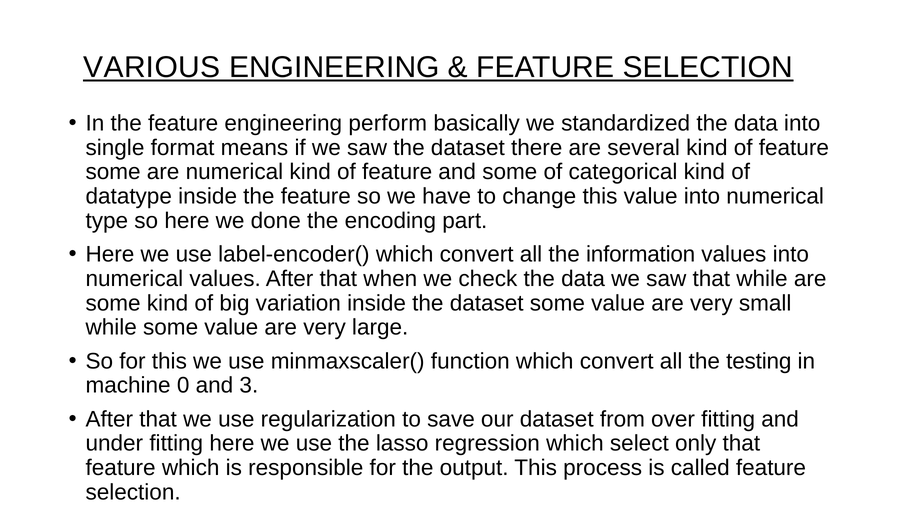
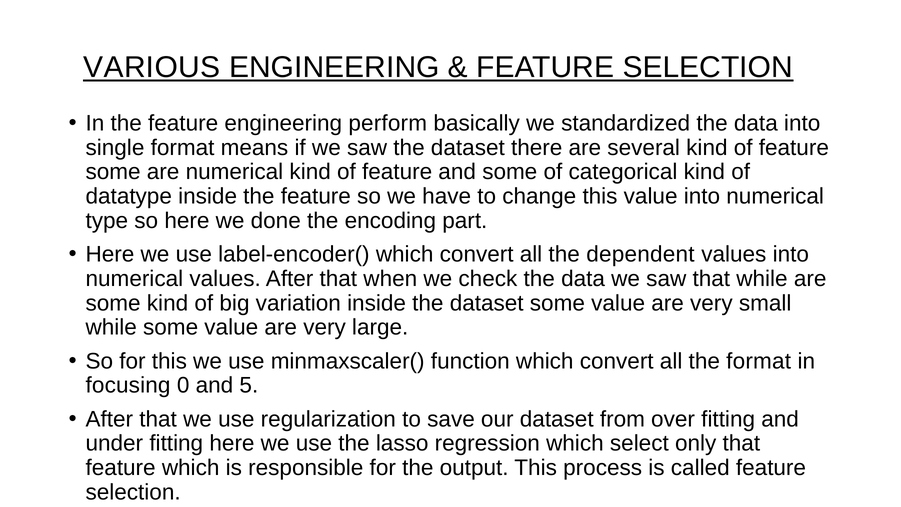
information: information -> dependent
the testing: testing -> format
machine: machine -> focusing
3: 3 -> 5
